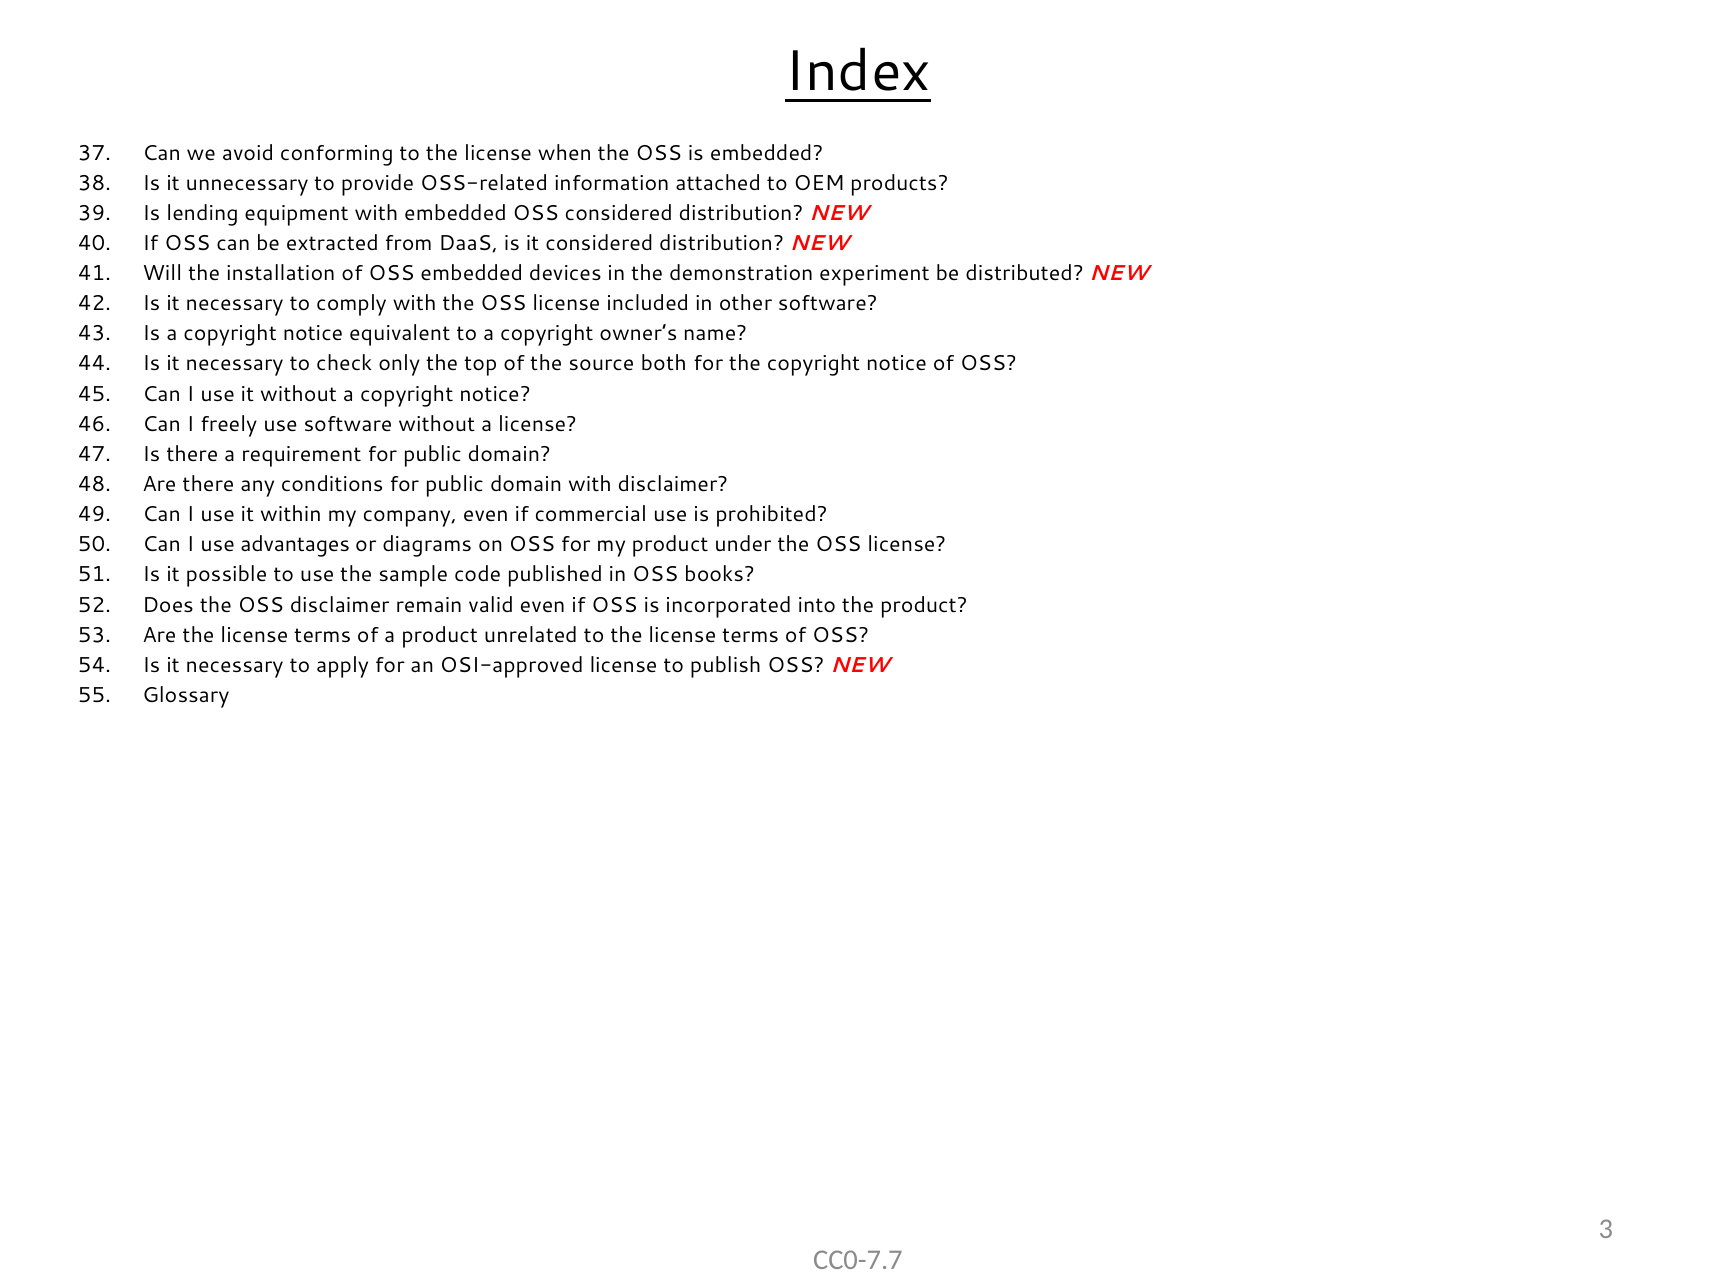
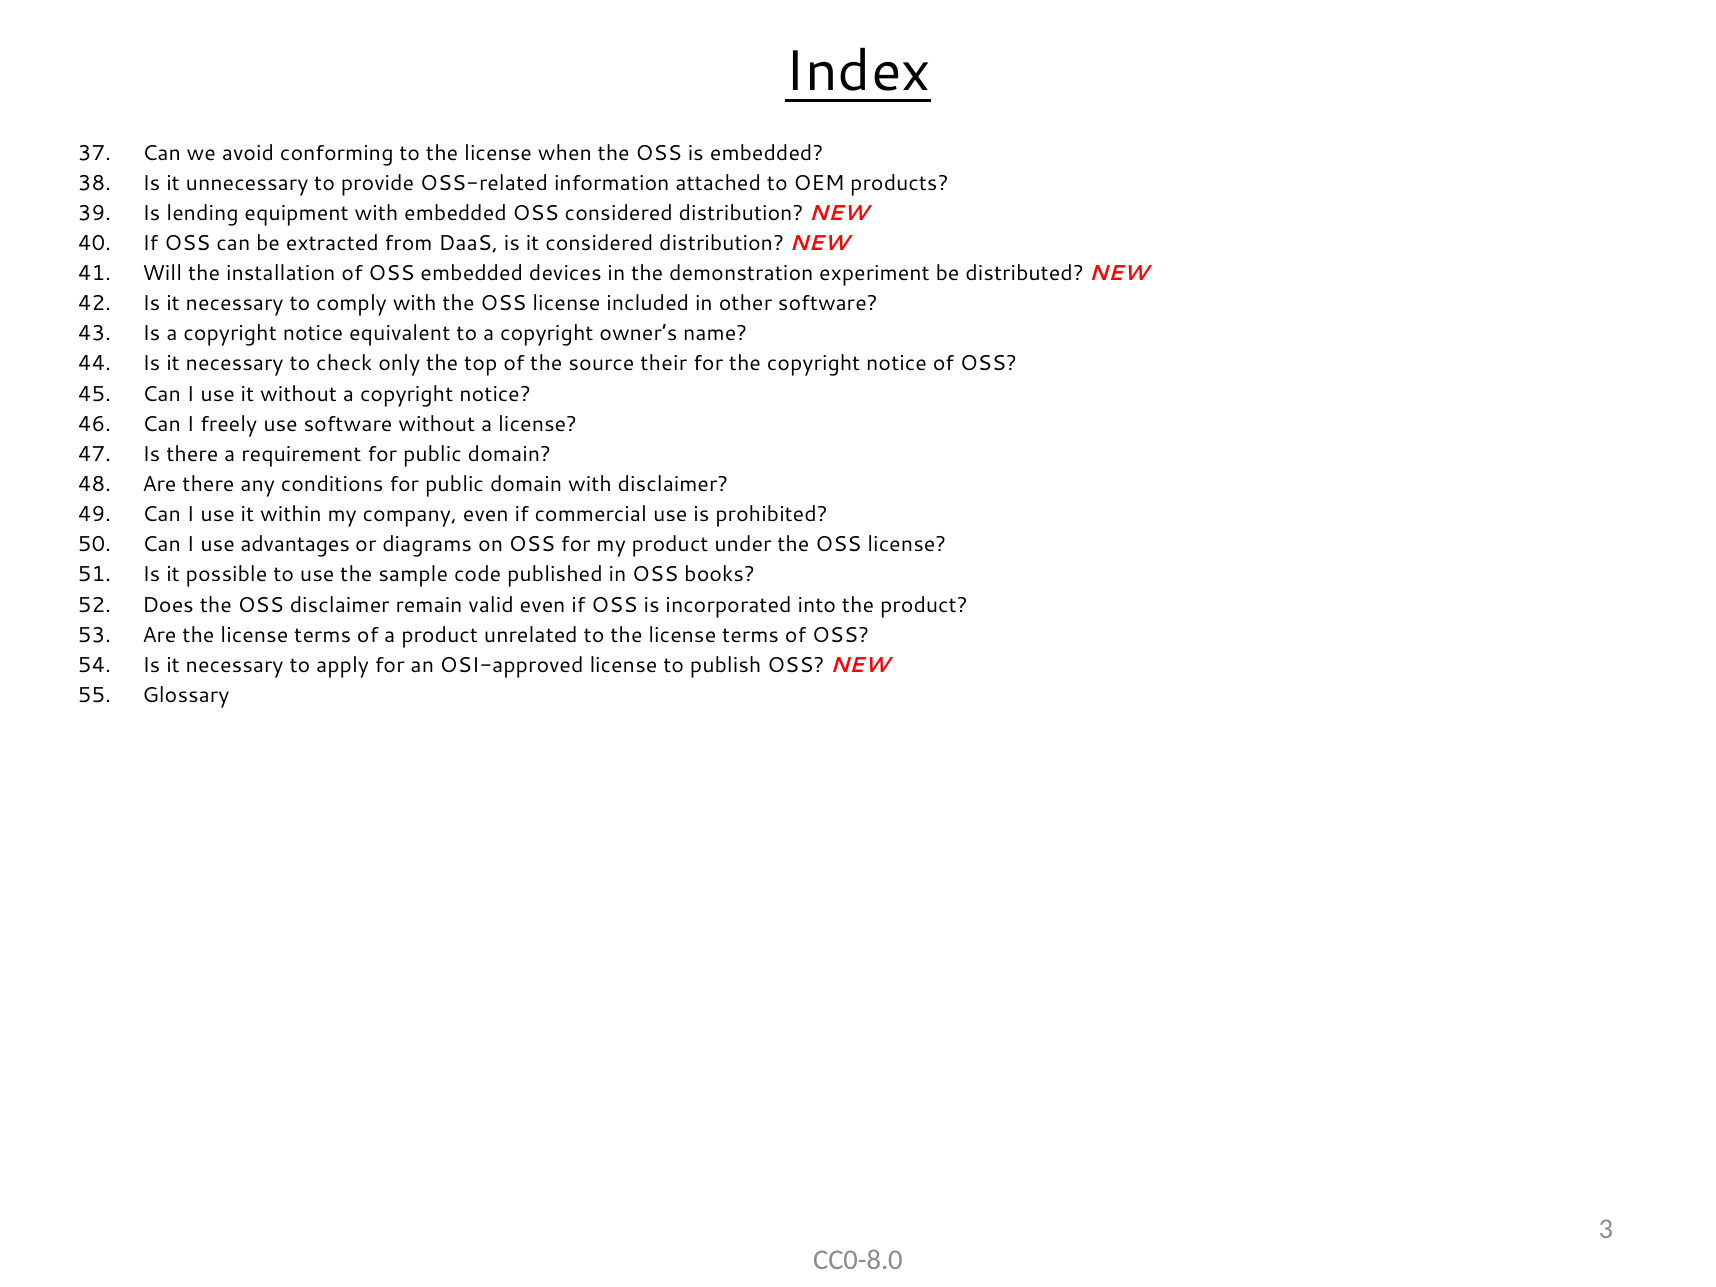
both: both -> their
CC0-7.7: CC0-7.7 -> CC0-8.0
